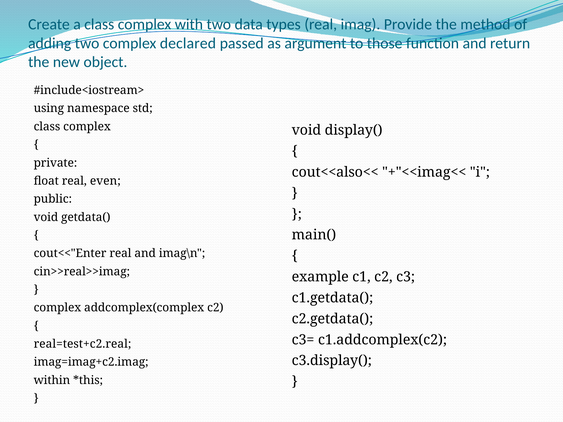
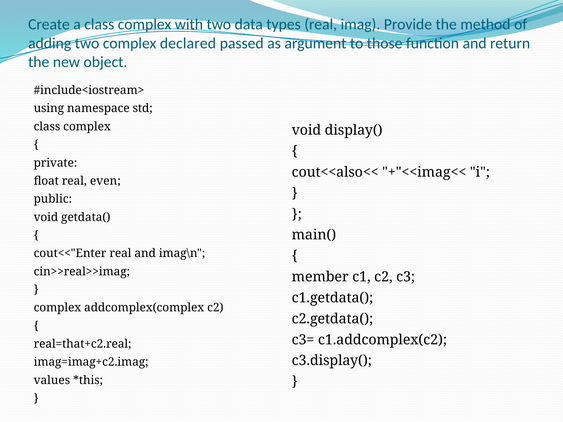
example: example -> member
real=test+c2.real: real=test+c2.real -> real=that+c2.real
within: within -> values
